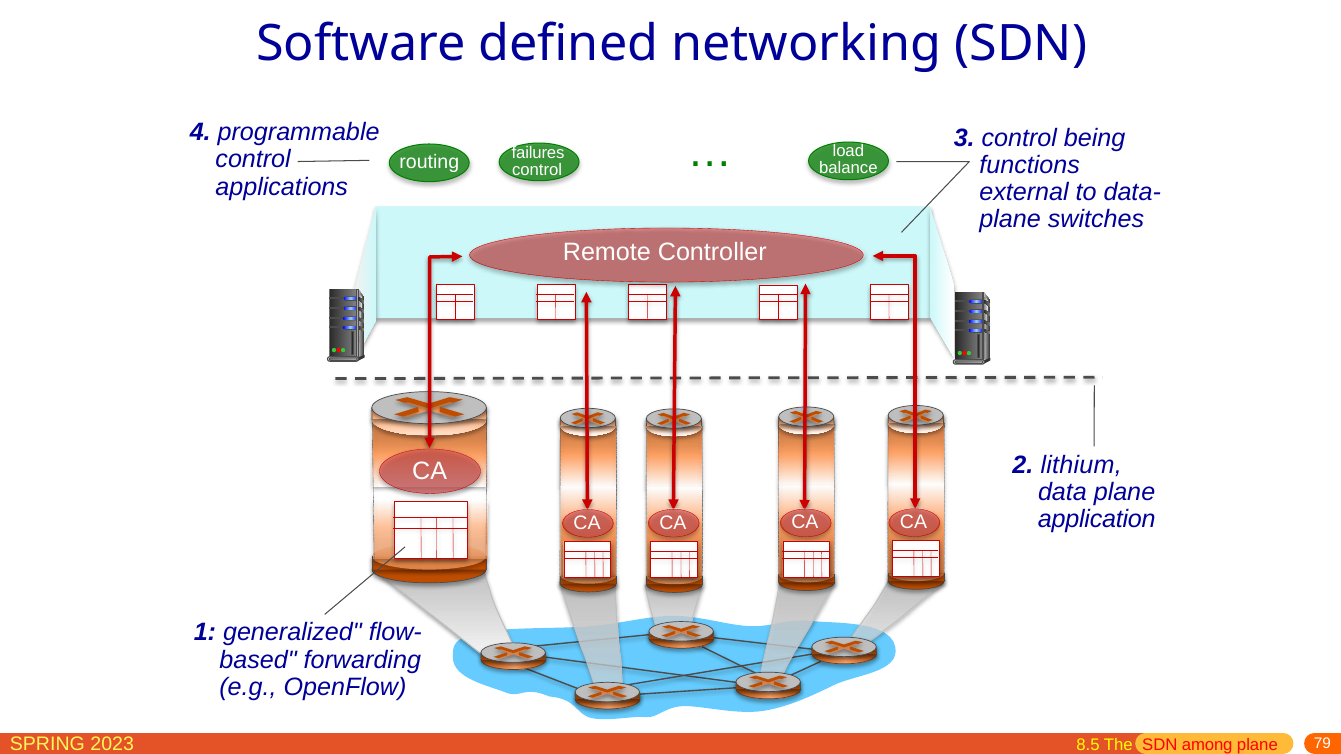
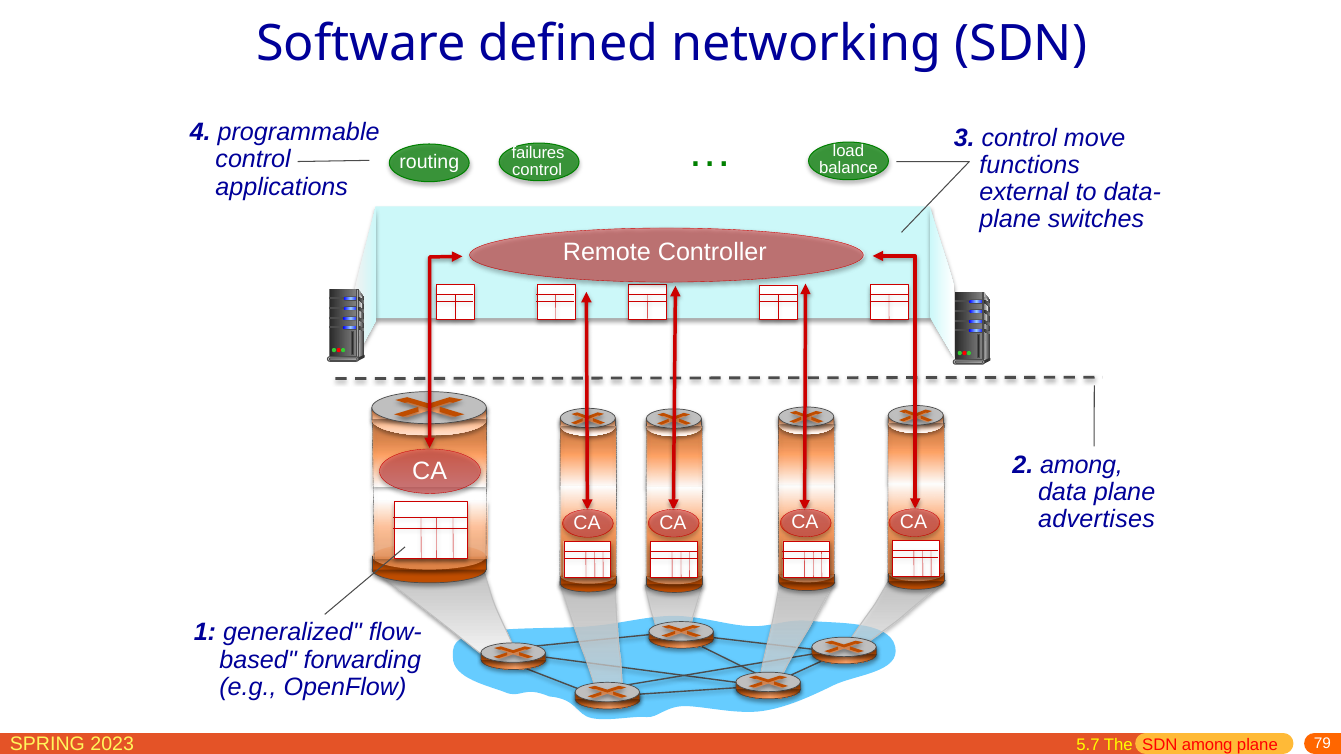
being: being -> move
2 lithium: lithium -> among
application: application -> advertises
8.5: 8.5 -> 5.7
